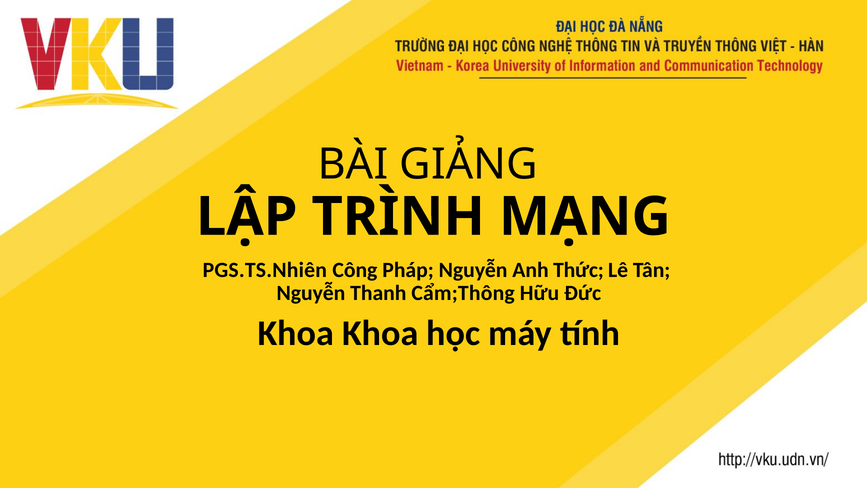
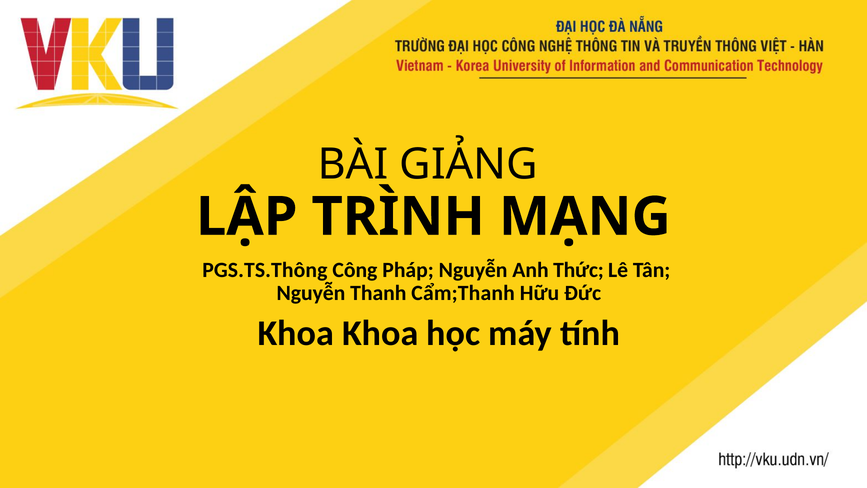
PGS.TS.Nhiên: PGS.TS.Nhiên -> PGS.TS.Thông
Cẩm;Thông: Cẩm;Thông -> Cẩm;Thanh
